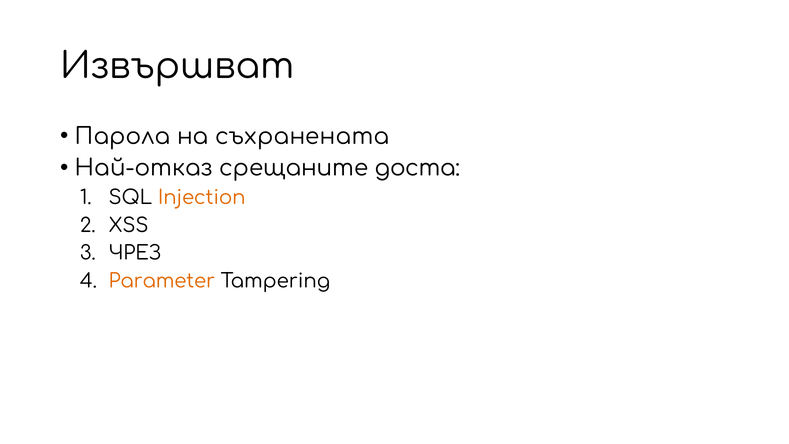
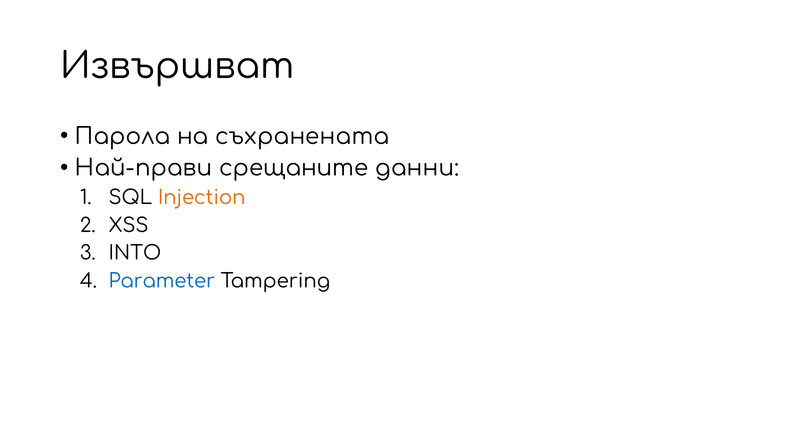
Най-отказ: Най-отказ -> Най-прави
доста: доста -> данни
ЧРЕЗ: ЧРЕЗ -> INTO
Parameter colour: orange -> blue
